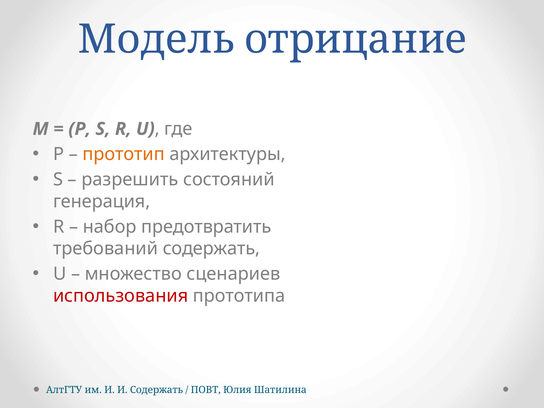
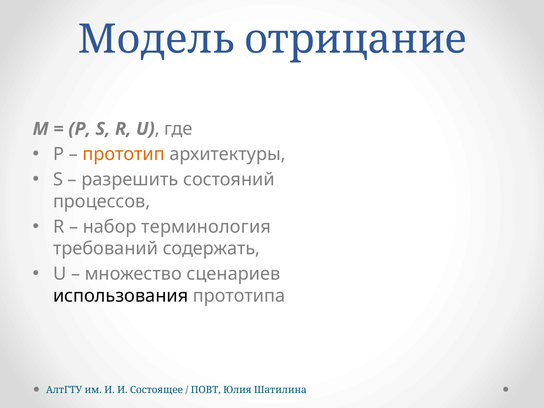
генерация: генерация -> процессов
предотвратить: предотвратить -> терминология
использования colour: red -> black
И Содержать: Содержать -> Состоящее
